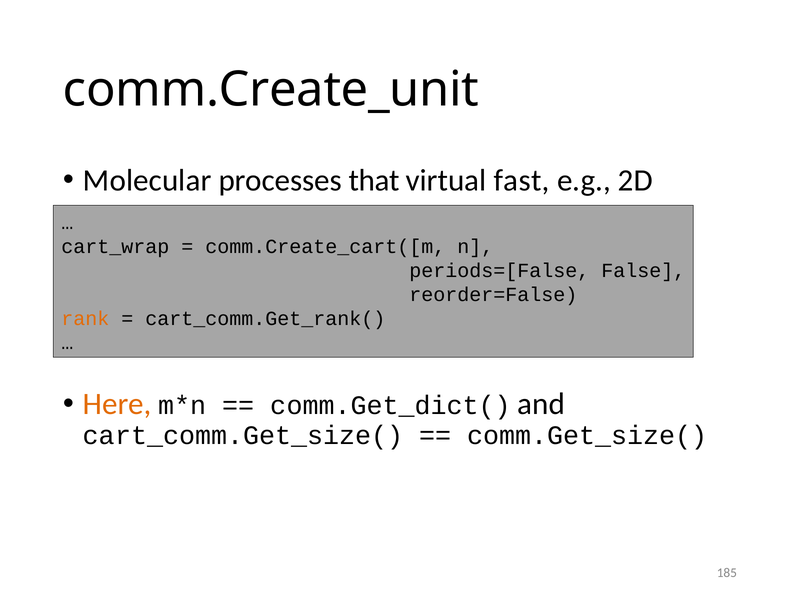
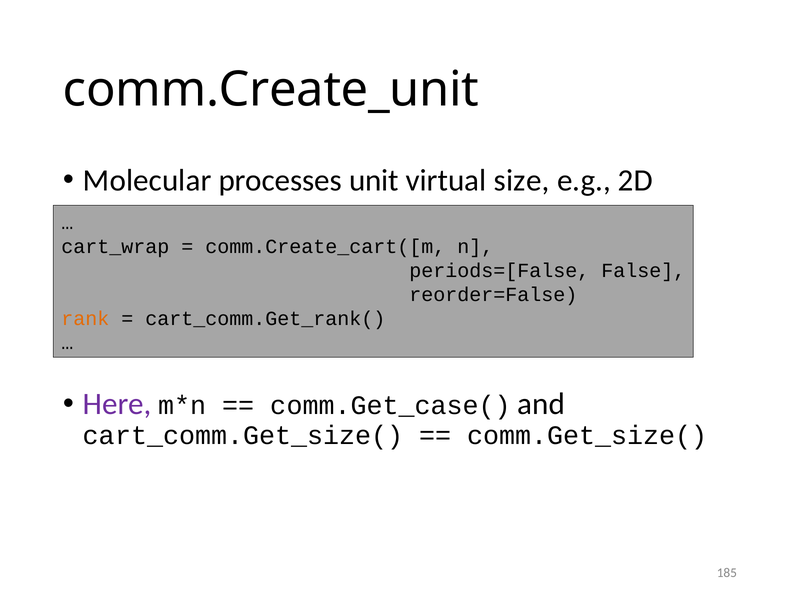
that: that -> unit
fast: fast -> size
Here colour: orange -> purple
comm.Get_dict(: comm.Get_dict( -> comm.Get_case(
